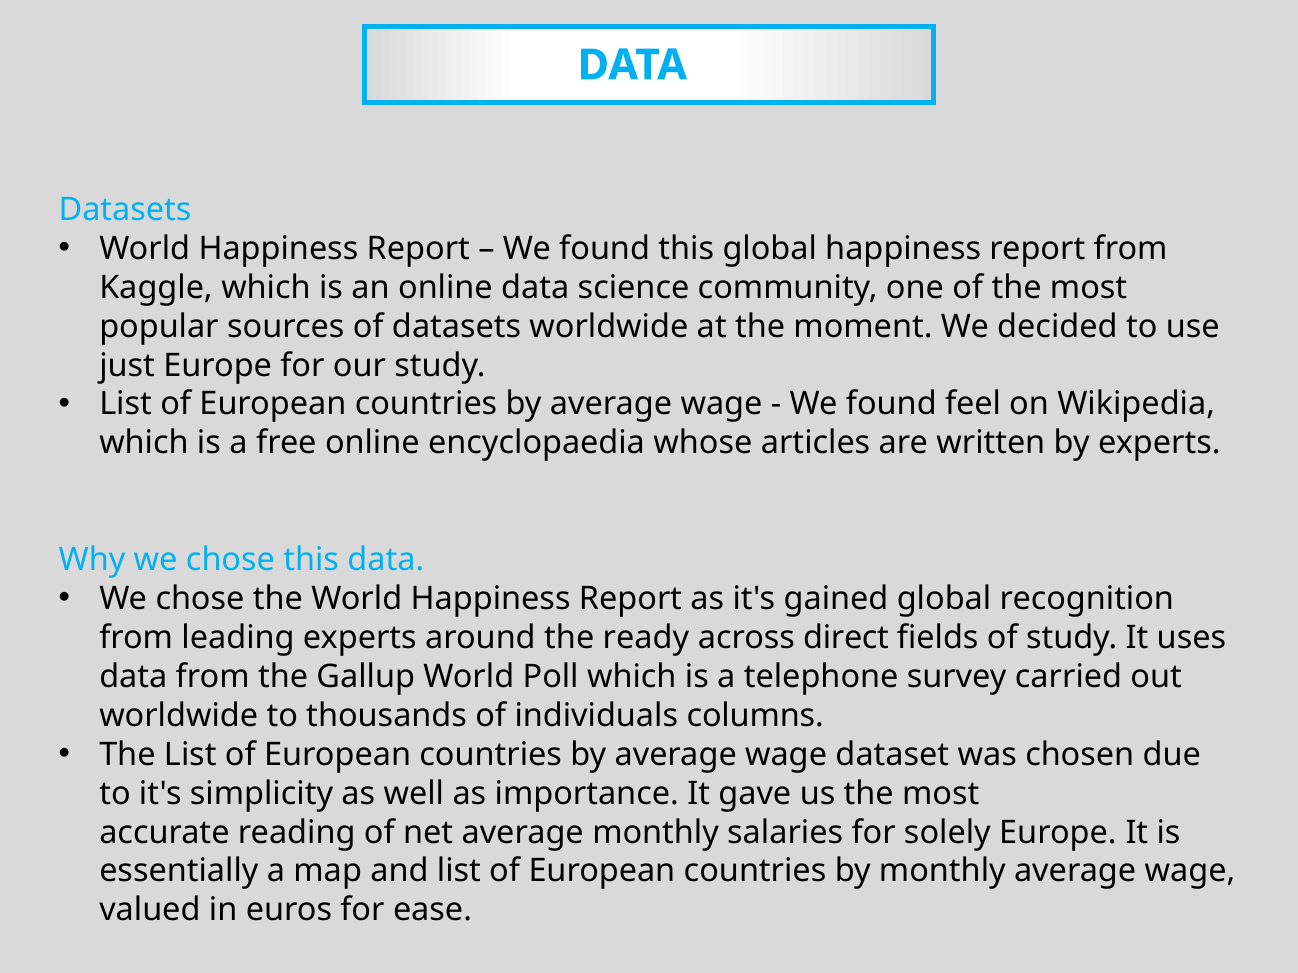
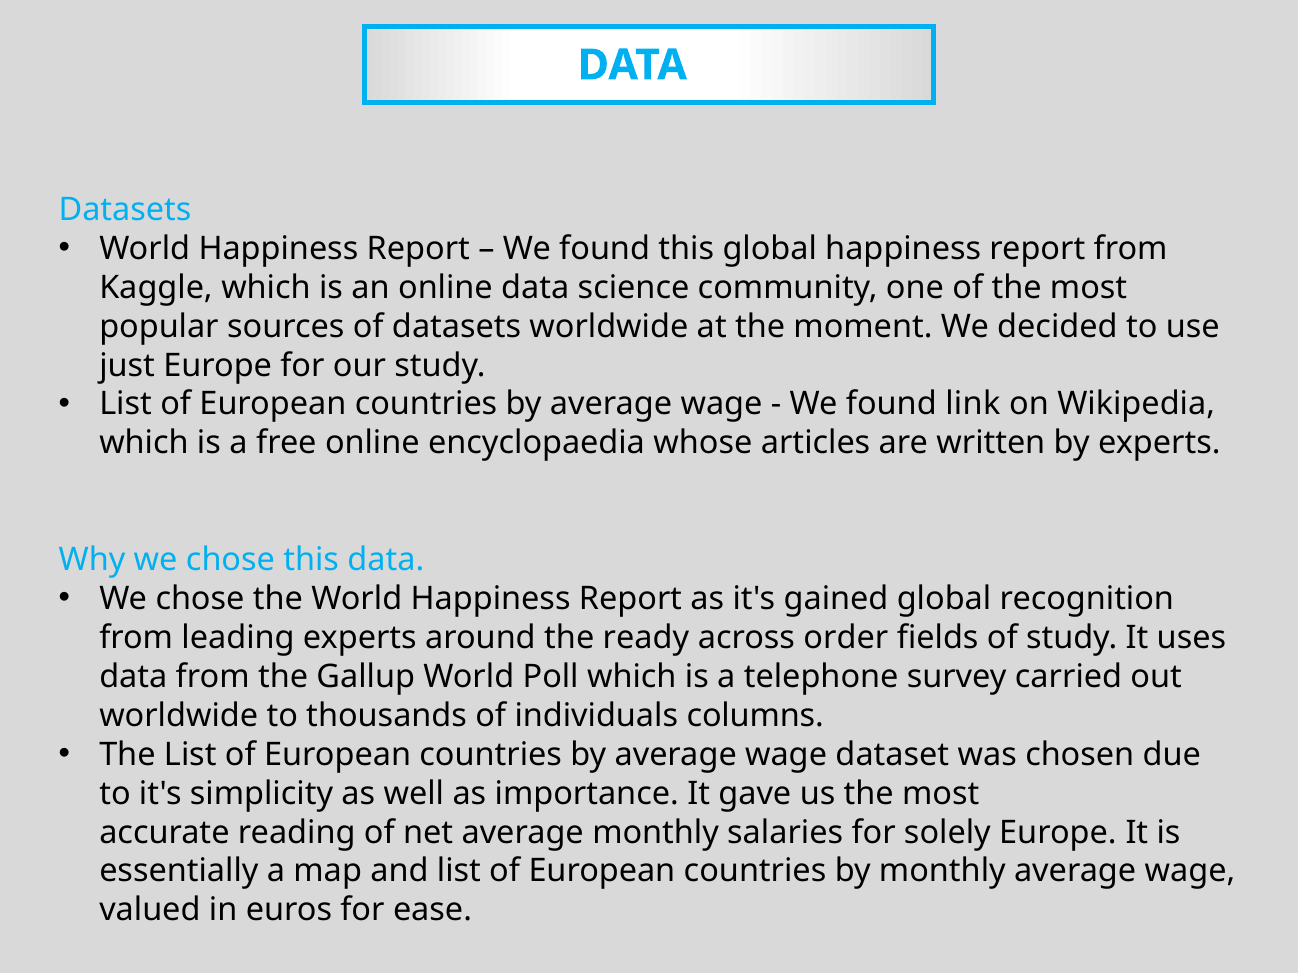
feel: feel -> link
direct: direct -> order
